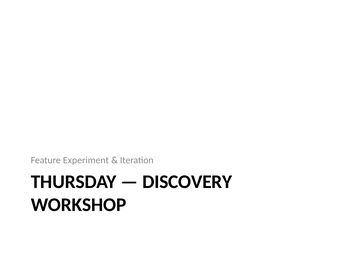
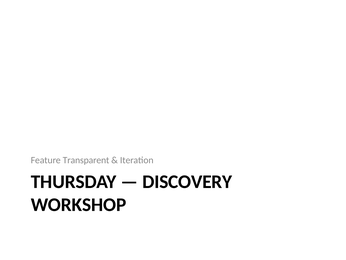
Experiment: Experiment -> Transparent
